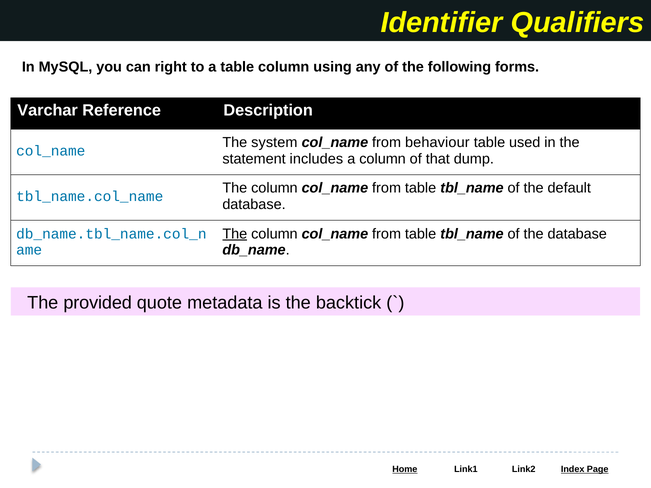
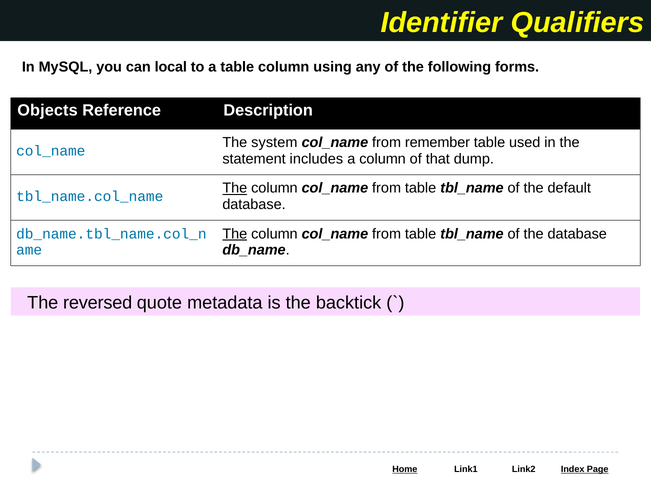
right: right -> local
Varchar: Varchar -> Objects
behaviour: behaviour -> remember
The at (235, 188) underline: none -> present
provided: provided -> reversed
